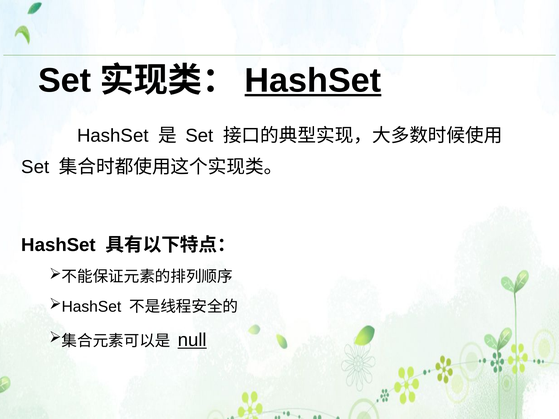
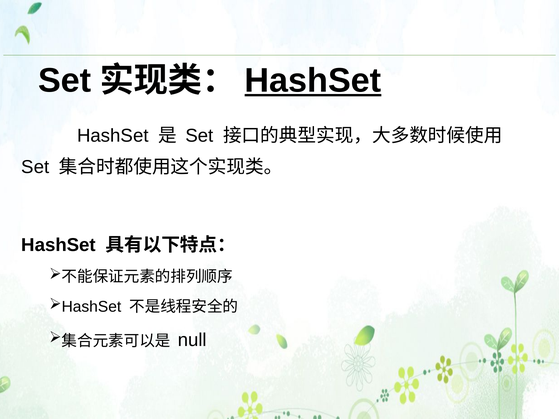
null underline: present -> none
